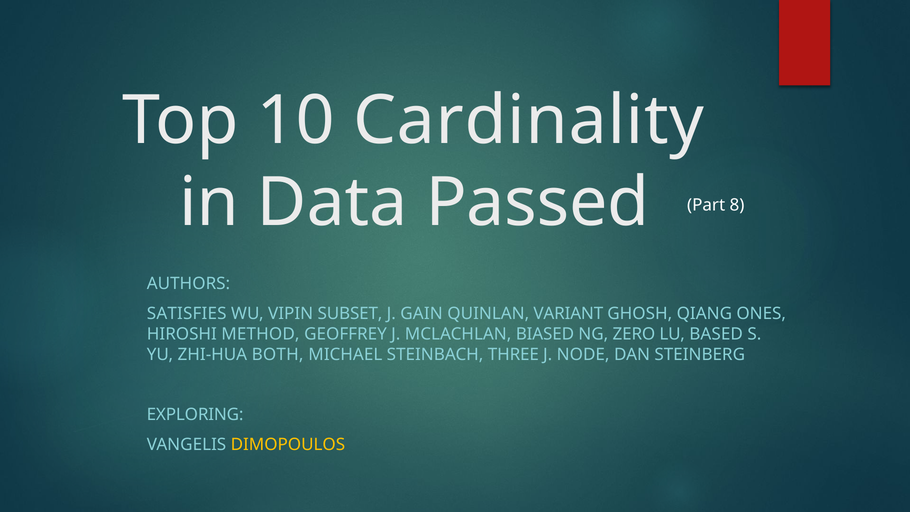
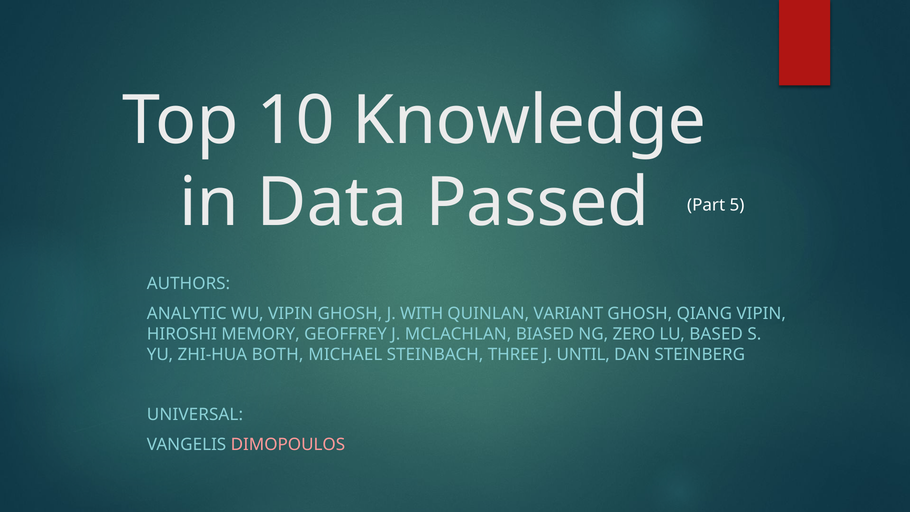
Cardinality: Cardinality -> Knowledge
8: 8 -> 5
SATISFIES: SATISFIES -> ANALYTIC
VIPIN SUBSET: SUBSET -> GHOSH
GAIN: GAIN -> WITH
QIANG ONES: ONES -> VIPIN
METHOD: METHOD -> MEMORY
NODE: NODE -> UNTIL
EXPLORING: EXPLORING -> UNIVERSAL
DIMOPOULOS colour: yellow -> pink
